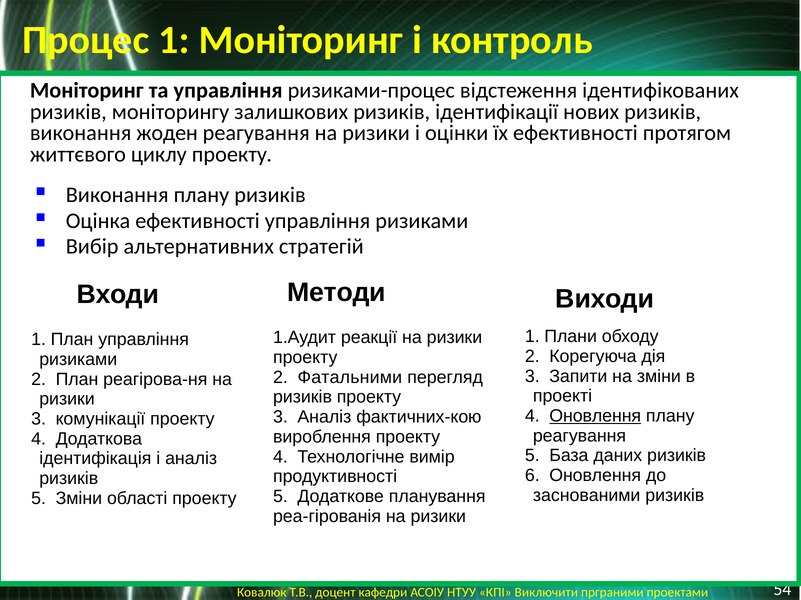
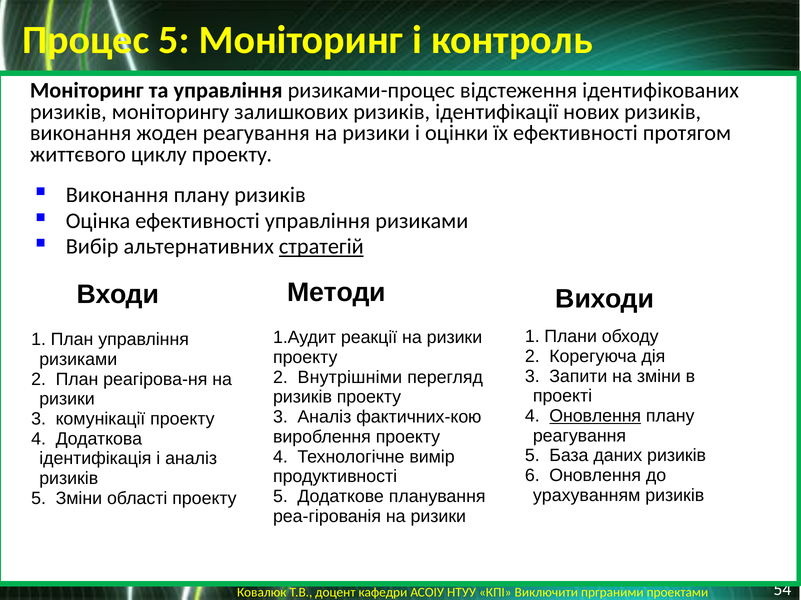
Процес 1: 1 -> 5
стратегій underline: none -> present
Фатальними: Фатальними -> Внутрішніми
заснованими: заснованими -> урахуванням
